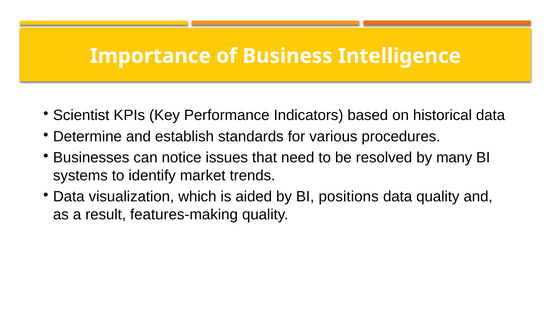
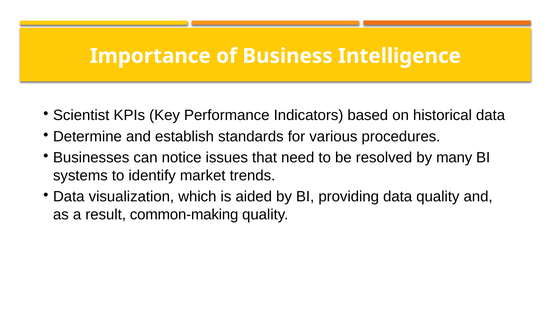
positions: positions -> providing
features-making: features-making -> common-making
